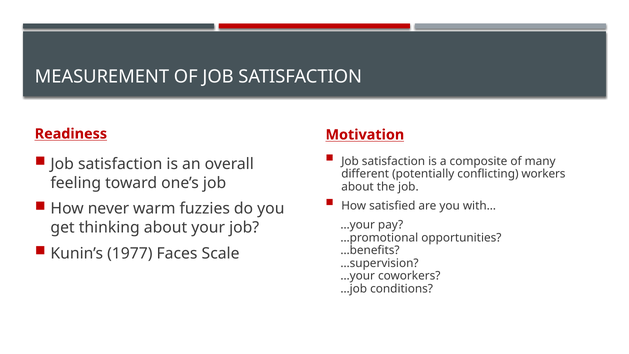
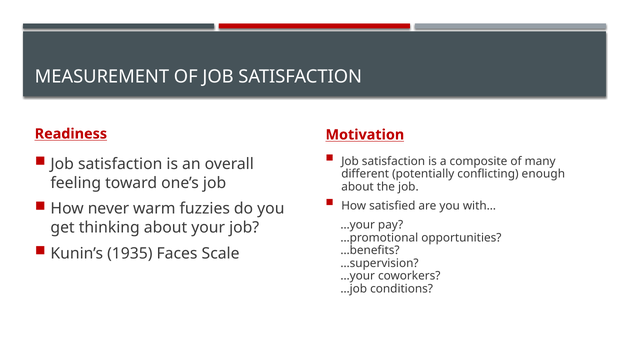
workers: workers -> enough
1977: 1977 -> 1935
